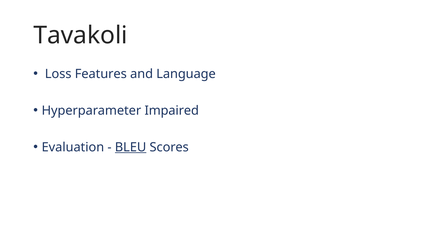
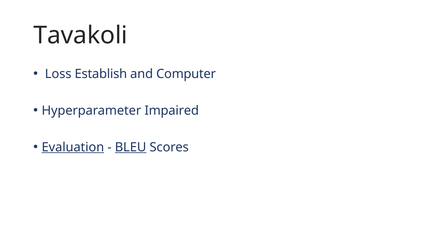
Features: Features -> Establish
Language: Language -> Computer
Evaluation underline: none -> present
